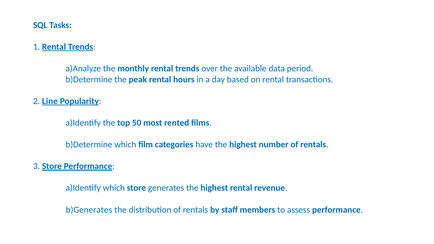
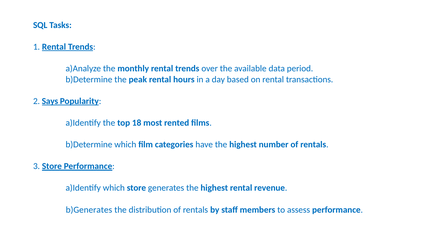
Line: Line -> Says
50: 50 -> 18
